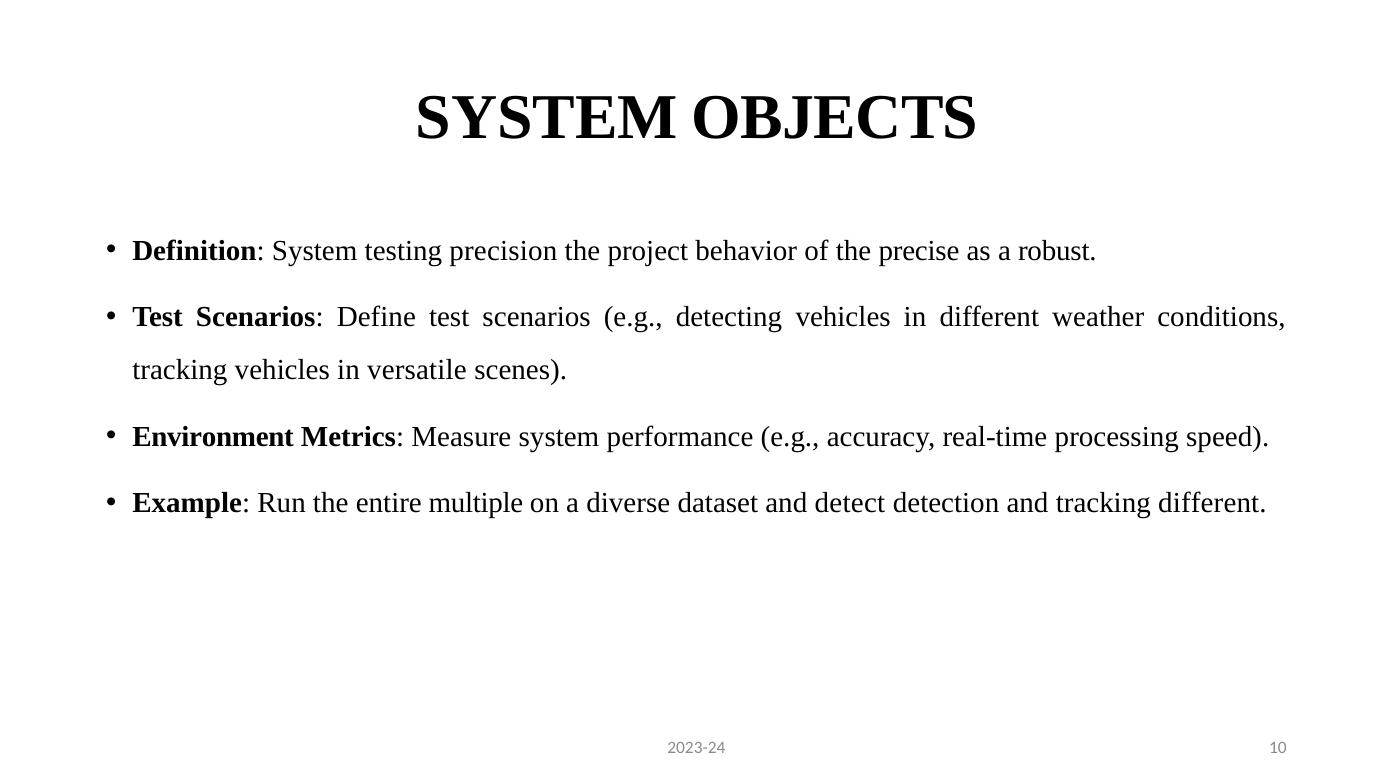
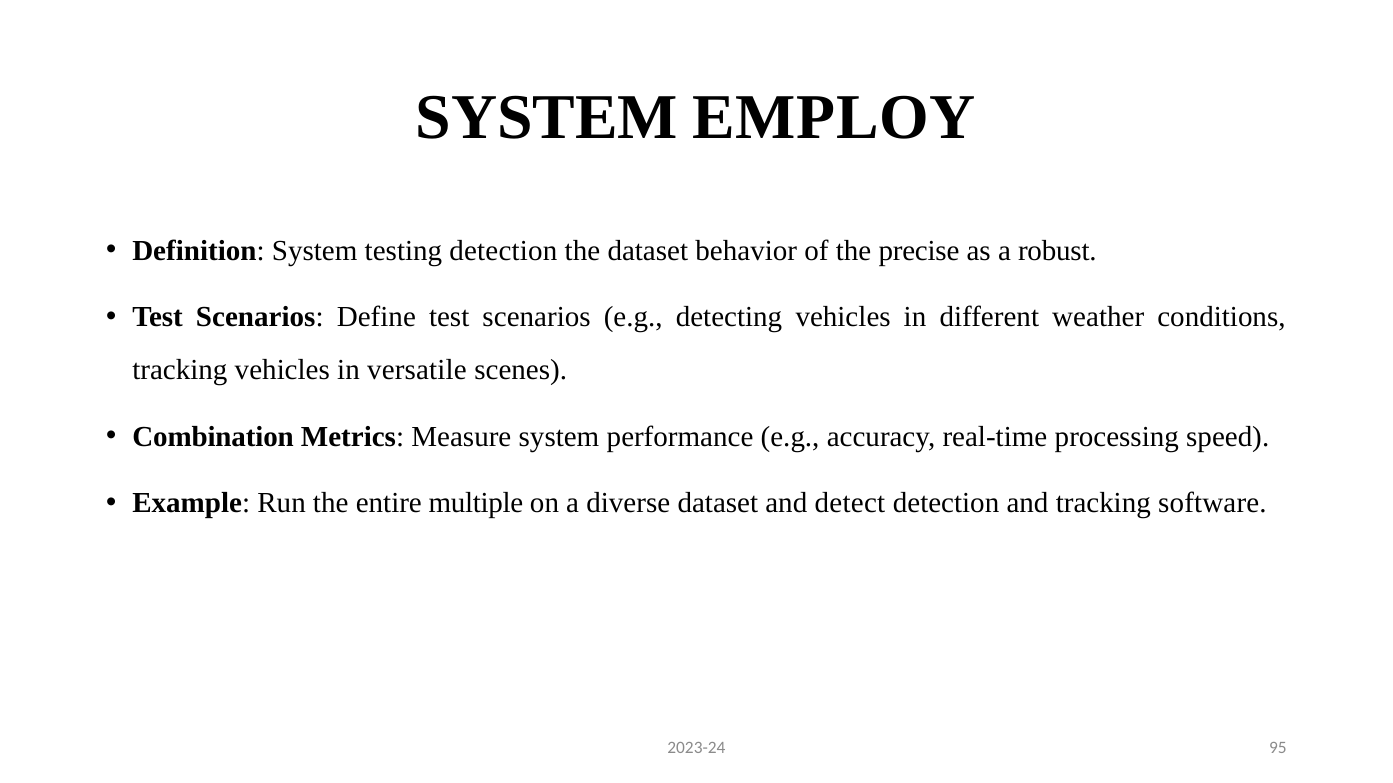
OBJECTS: OBJECTS -> EMPLOY
testing precision: precision -> detection
the project: project -> dataset
Environment: Environment -> Combination
tracking different: different -> software
10: 10 -> 95
